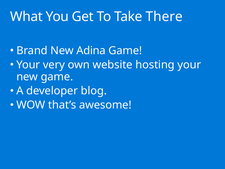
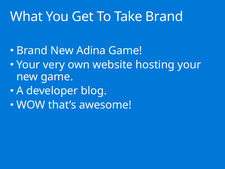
Take There: There -> Brand
